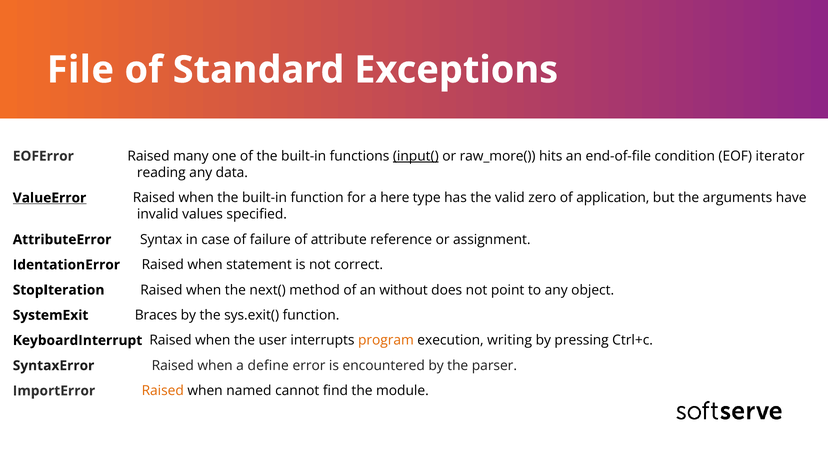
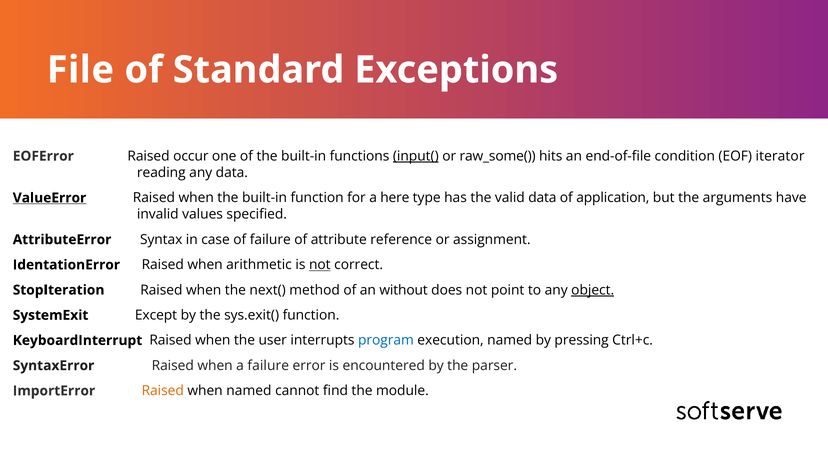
many: many -> occur
raw_more(: raw_more( -> raw_some(
valid zero: zero -> data
statement: statement -> arithmetic
not at (320, 265) underline: none -> present
object underline: none -> present
Braces: Braces -> Except
program colour: orange -> blue
execution writing: writing -> named
a define: define -> failure
